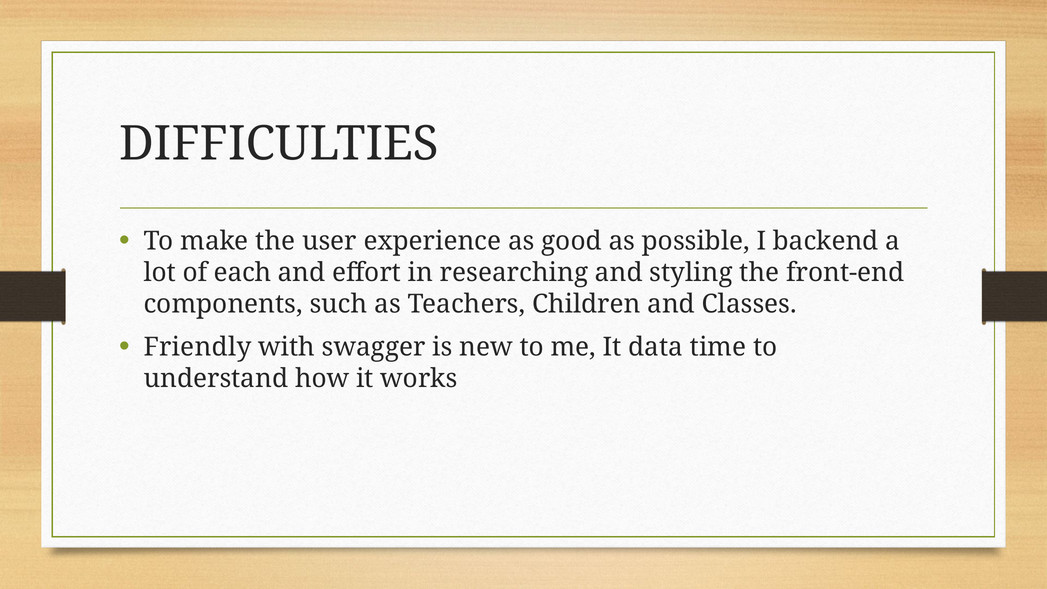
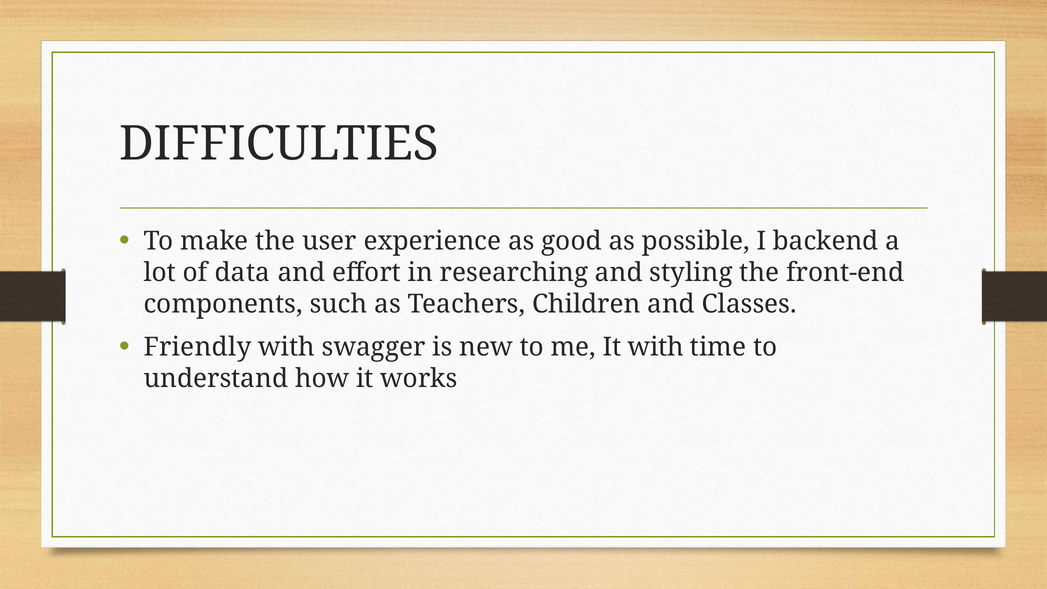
each: each -> data
It data: data -> with
